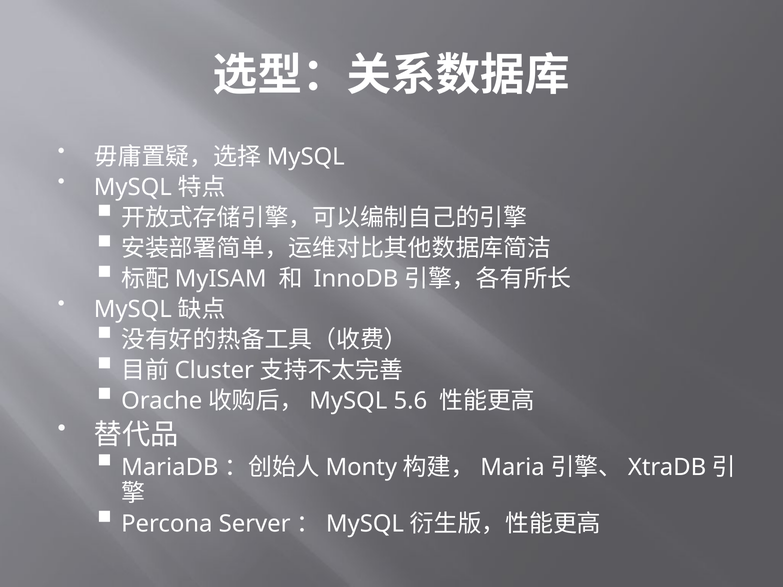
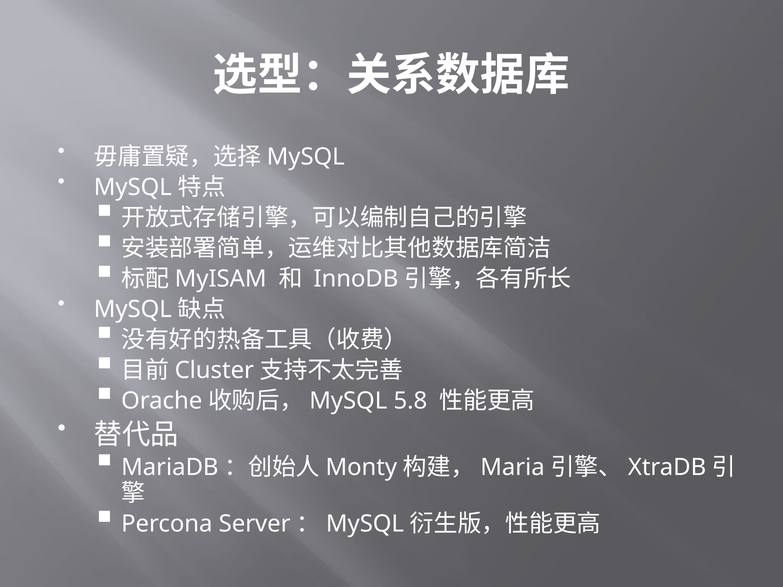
5.6: 5.6 -> 5.8
